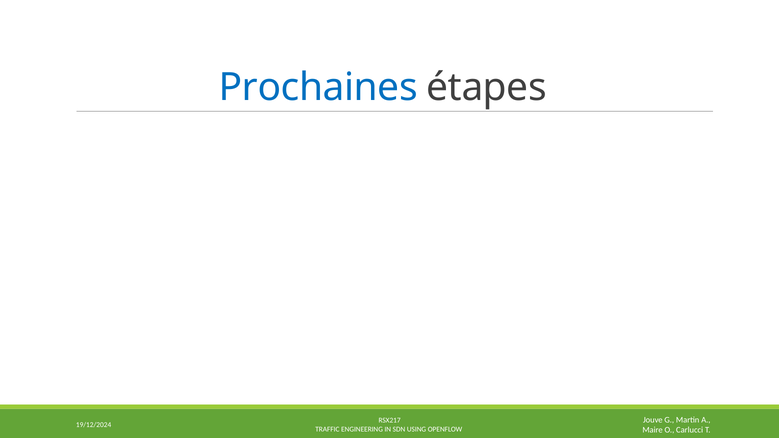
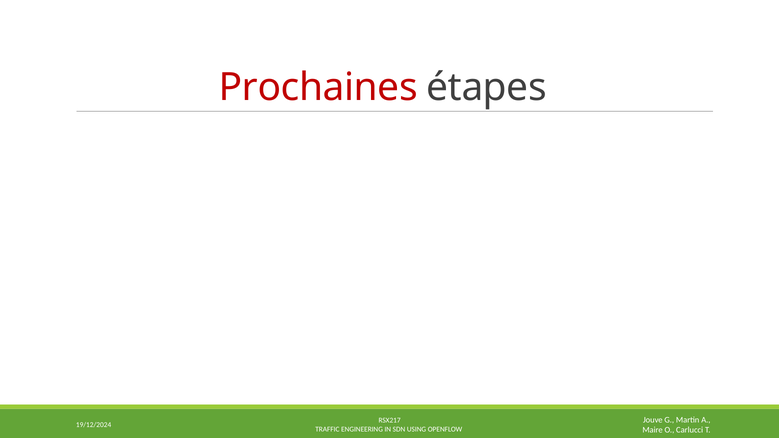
Prochaines colour: blue -> red
